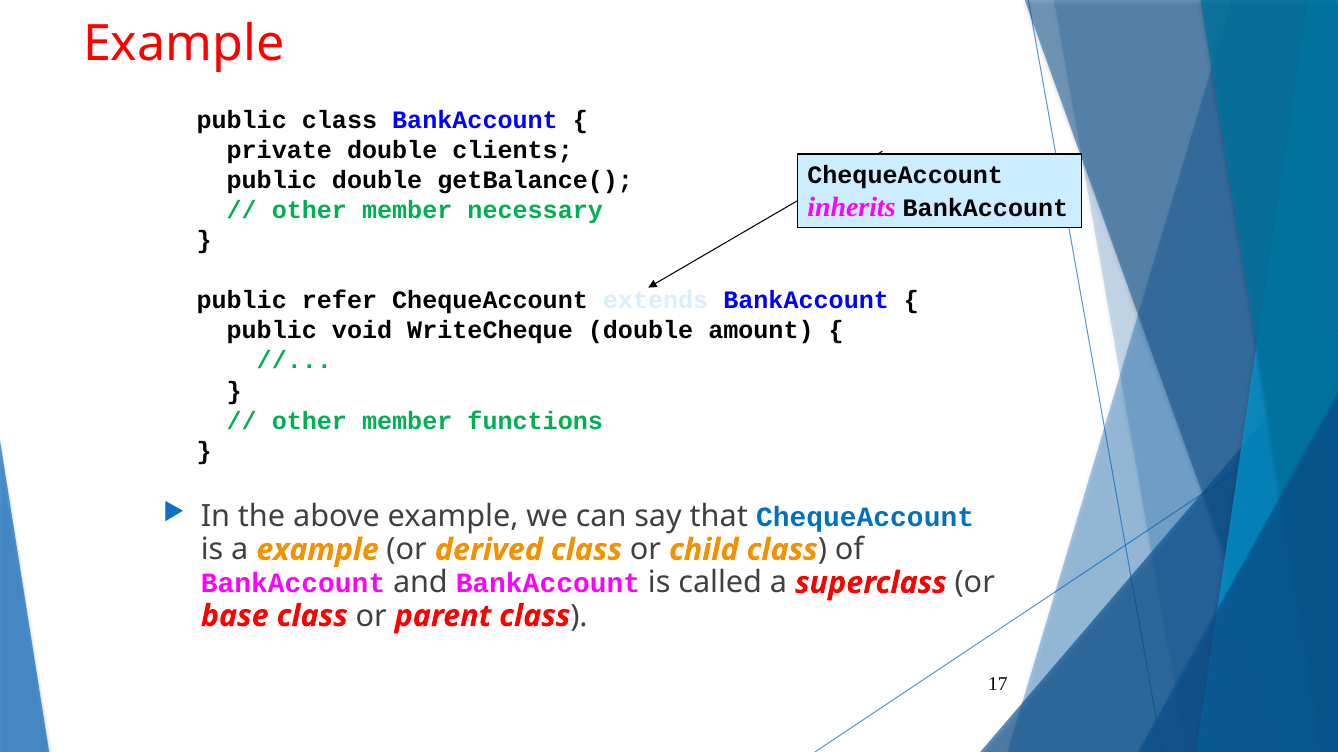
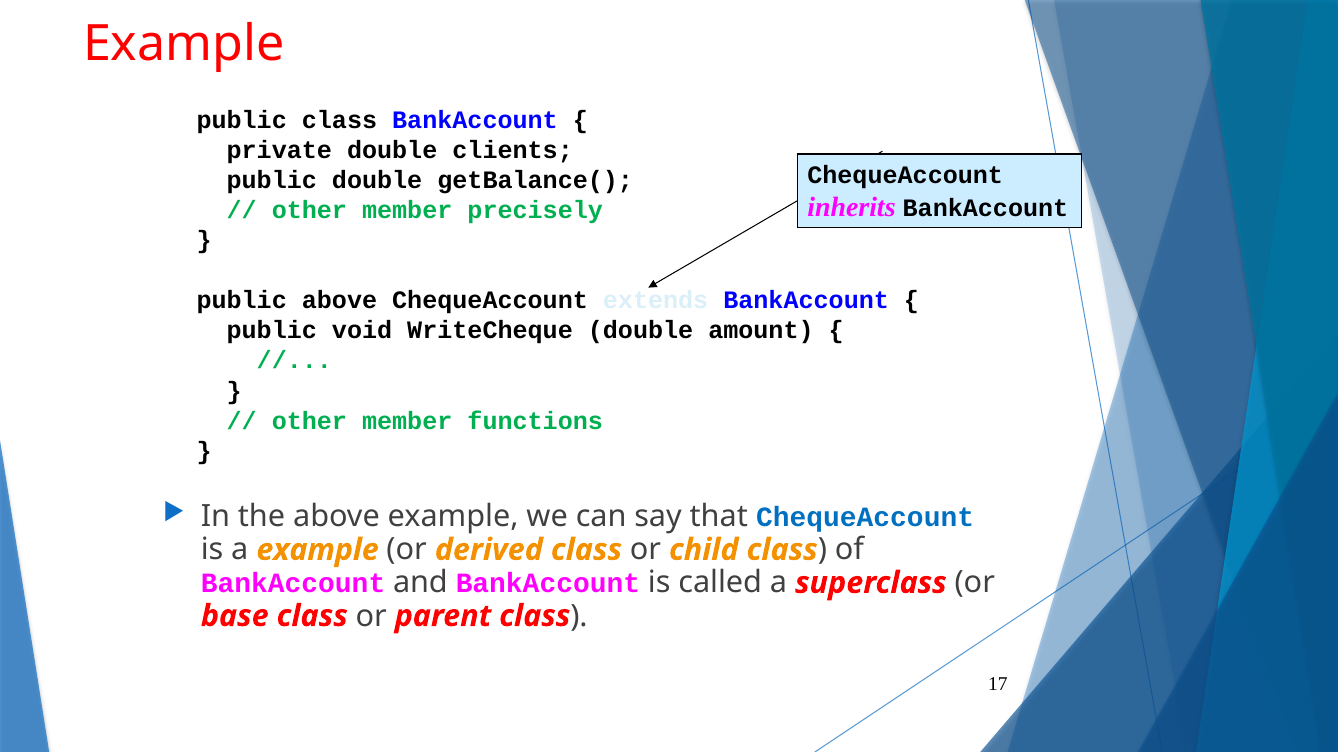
necessary: necessary -> precisely
public refer: refer -> above
